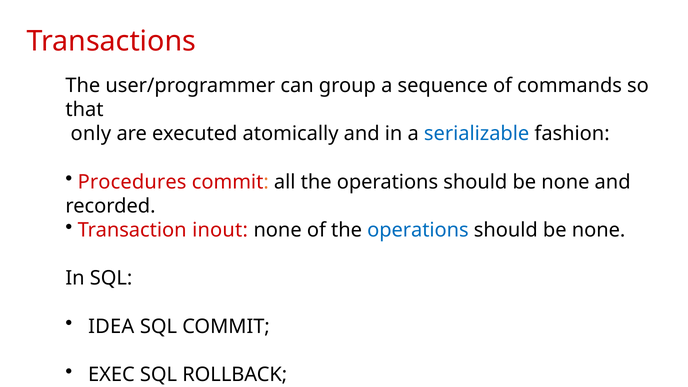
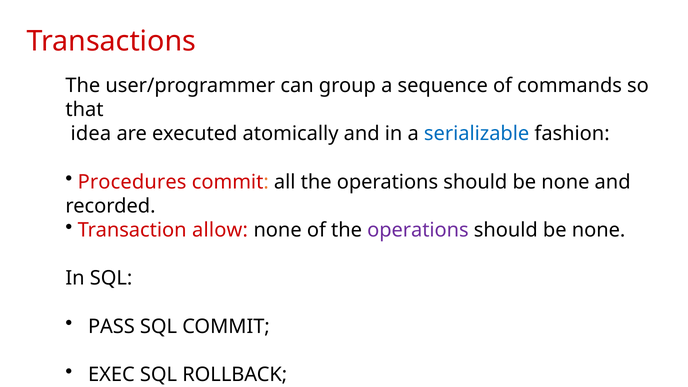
only: only -> idea
inout: inout -> allow
operations at (418, 230) colour: blue -> purple
IDEA: IDEA -> PASS
